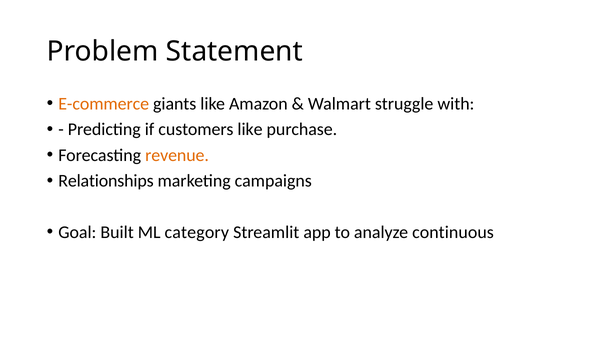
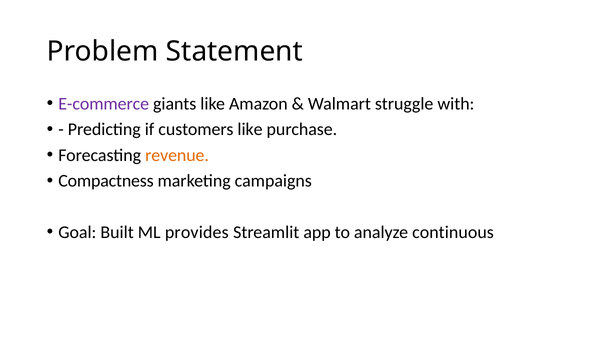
E-commerce colour: orange -> purple
Relationships: Relationships -> Compactness
category: category -> provides
